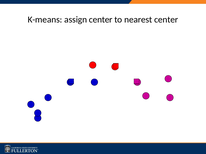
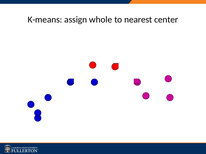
assign center: center -> whole
